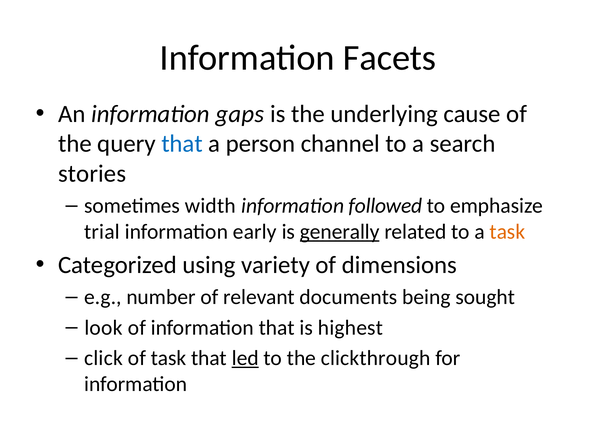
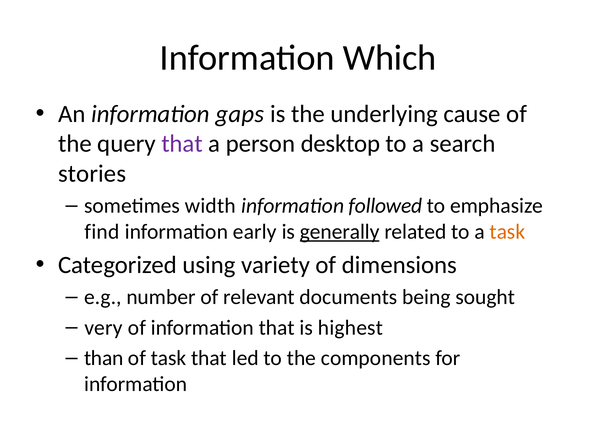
Facets: Facets -> Which
that at (182, 144) colour: blue -> purple
channel: channel -> desktop
trial: trial -> find
look: look -> very
click: click -> than
led underline: present -> none
clickthrough: clickthrough -> components
